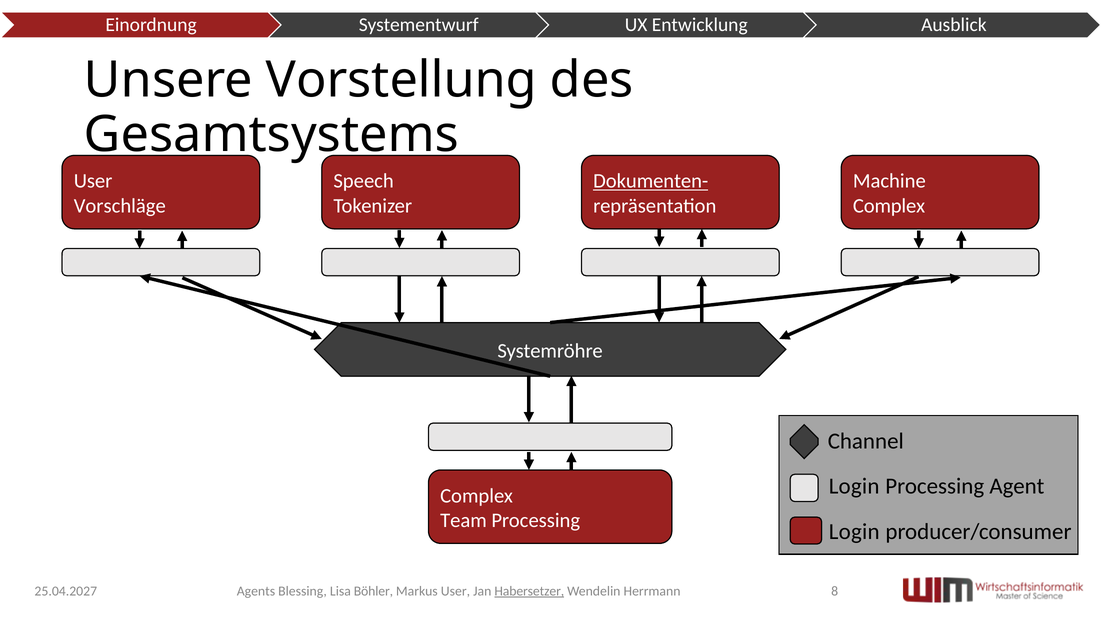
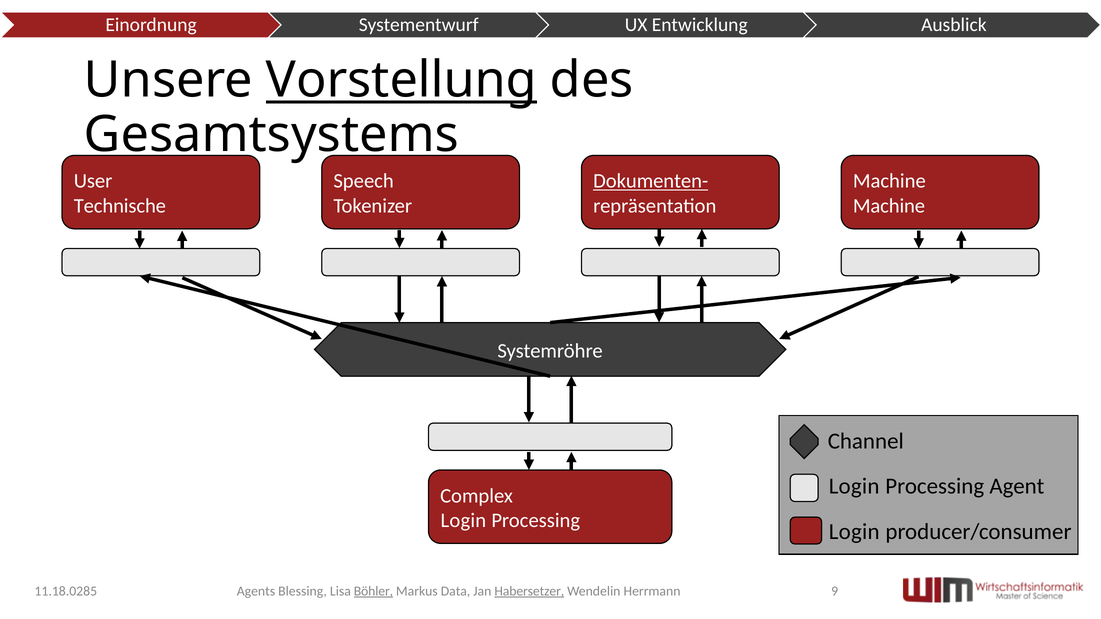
Vorstellung underline: none -> present
Vorschläge: Vorschläge -> Technische
Complex at (889, 206): Complex -> Machine
Team at (463, 521): Team -> Login
Böhler underline: none -> present
Markus User: User -> Data
8: 8 -> 9
25.04.2027: 25.04.2027 -> 11.18.0285
